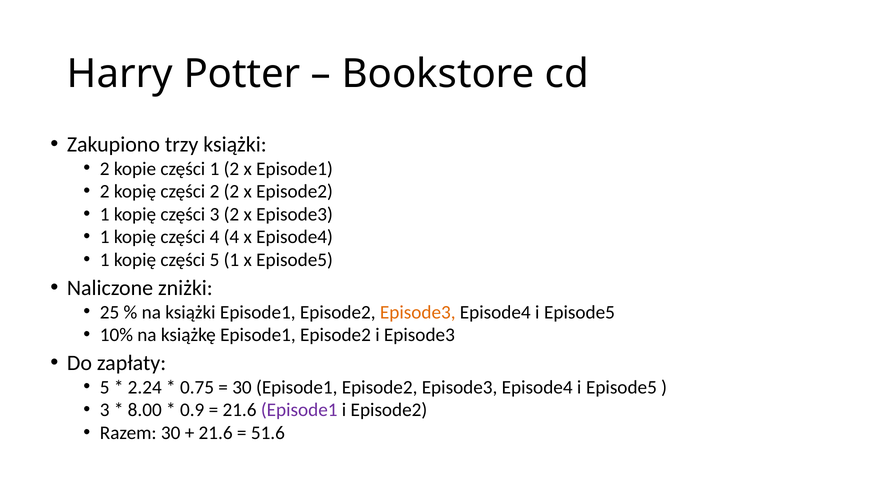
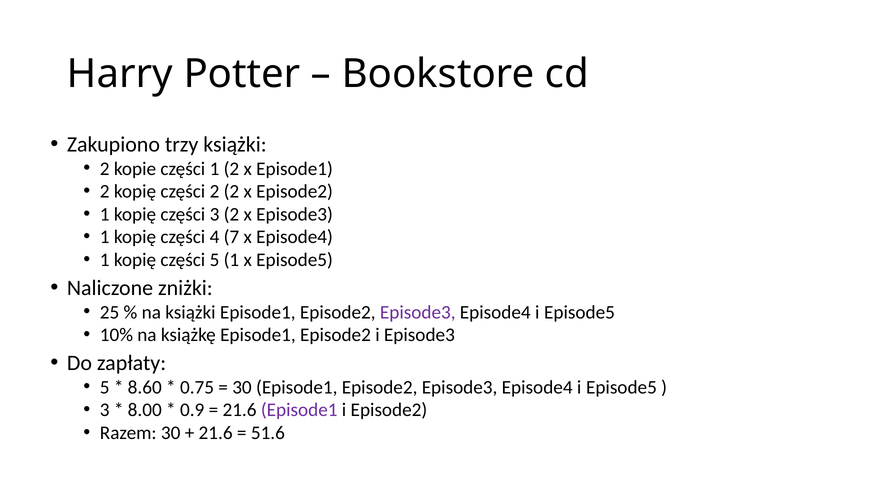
4 4: 4 -> 7
Episode3 at (418, 312) colour: orange -> purple
2.24: 2.24 -> 8.60
